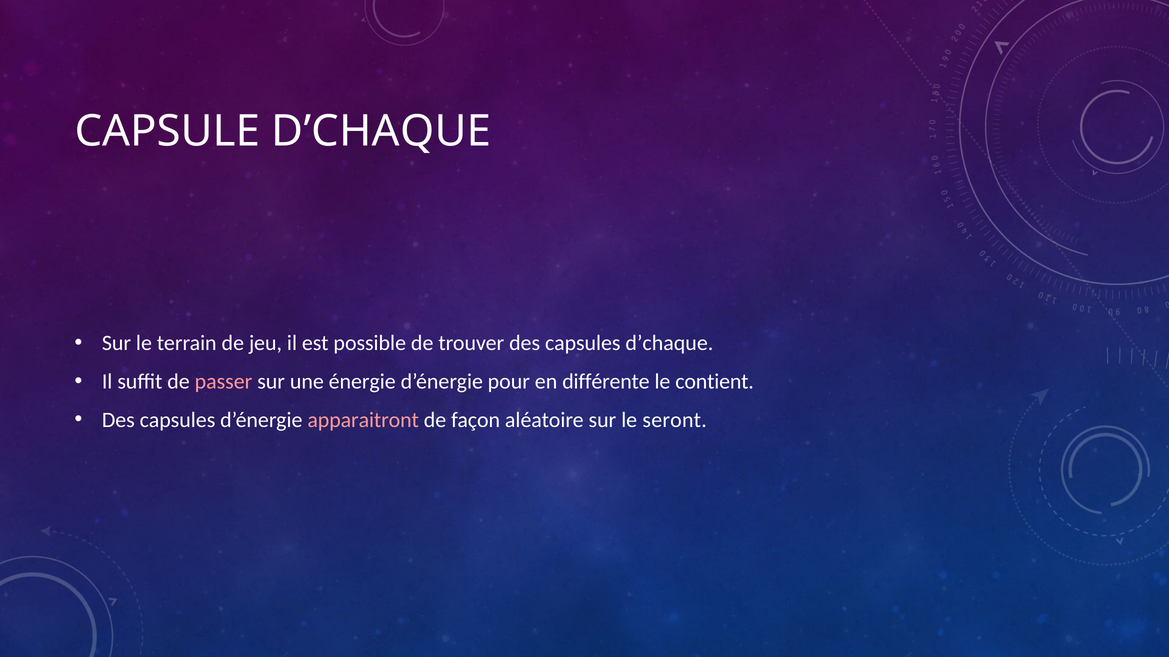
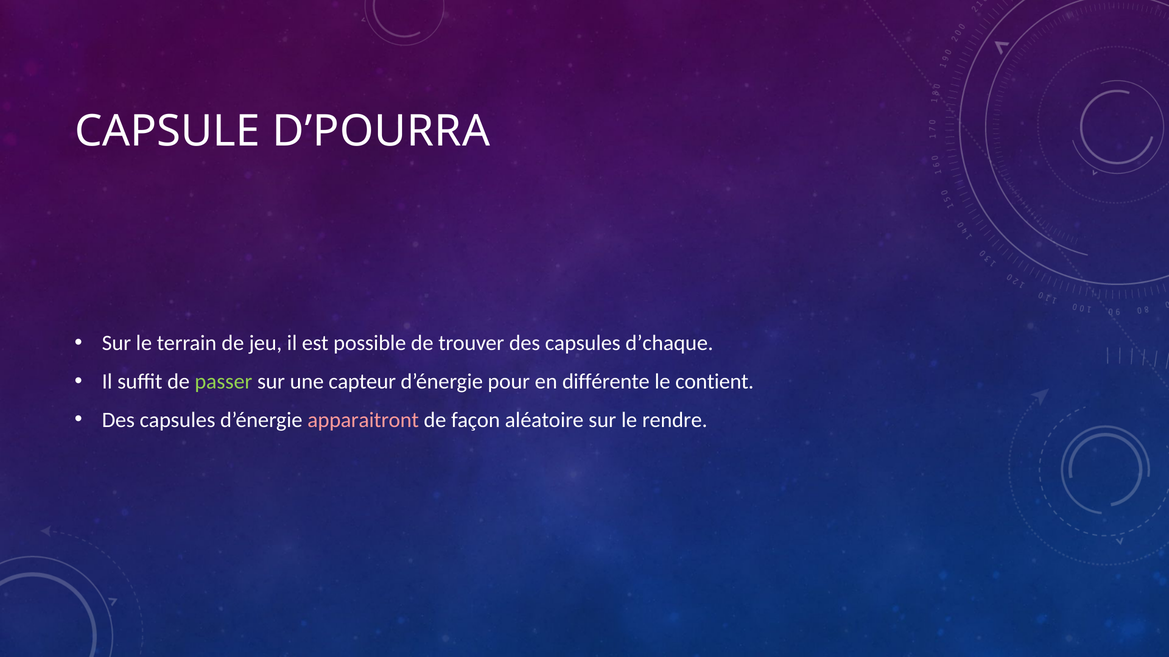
CAPSULE D’CHAQUE: D’CHAQUE -> D’POURRA
passer colour: pink -> light green
énergie: énergie -> capteur
seront: seront -> rendre
